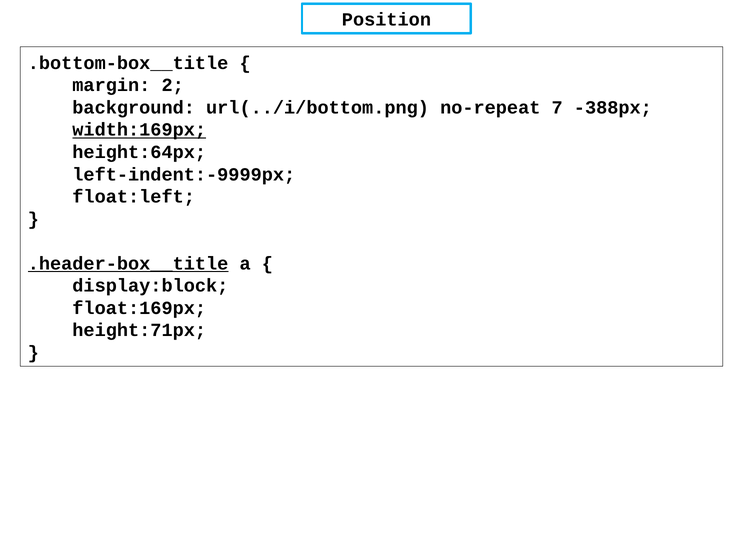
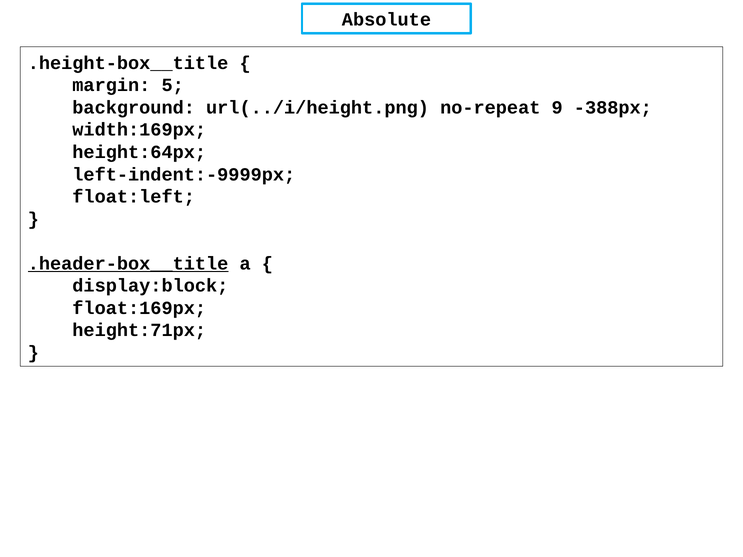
Position: Position -> Absolute
.bottom-box__title: .bottom-box__title -> .height-box__title
2: 2 -> 5
url(../i/bottom.png: url(../i/bottom.png -> url(../i/height.png
7: 7 -> 9
width:169px underline: present -> none
